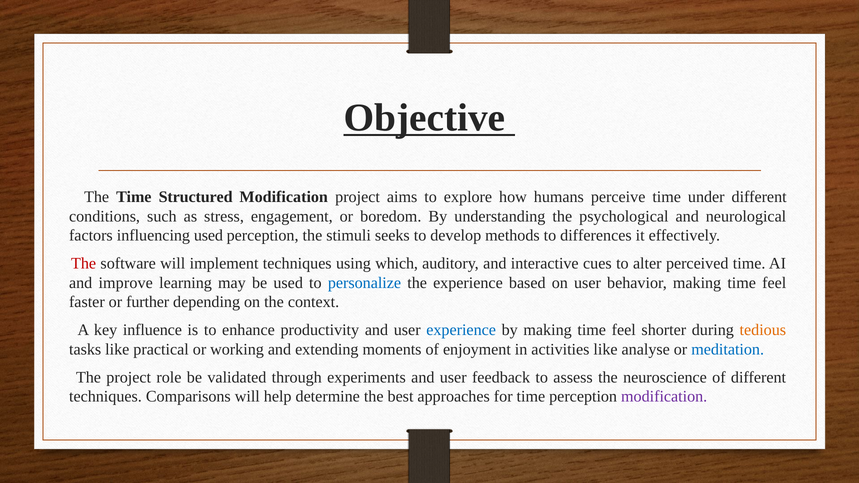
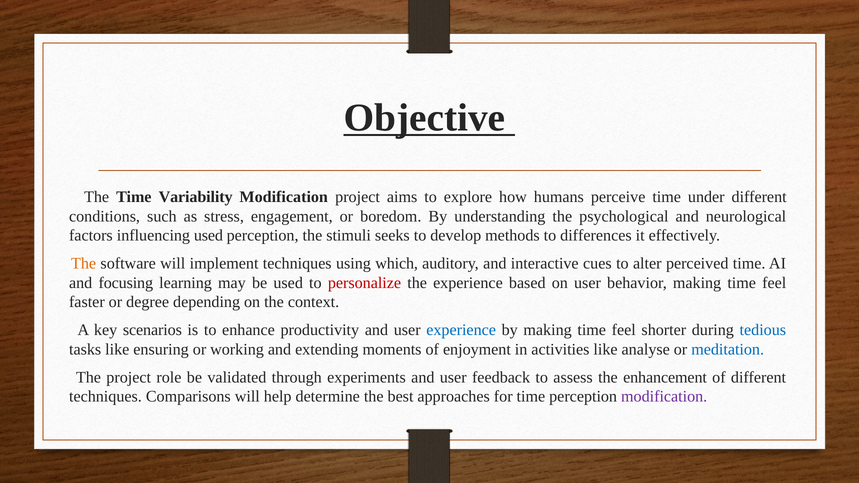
Structured: Structured -> Variability
The at (84, 264) colour: red -> orange
improve: improve -> focusing
personalize colour: blue -> red
further: further -> degree
influence: influence -> scenarios
tedious colour: orange -> blue
practical: practical -> ensuring
neuroscience: neuroscience -> enhancement
